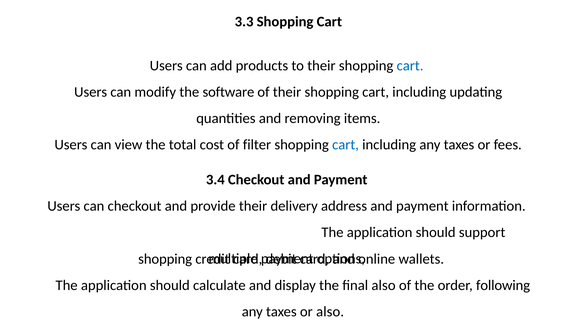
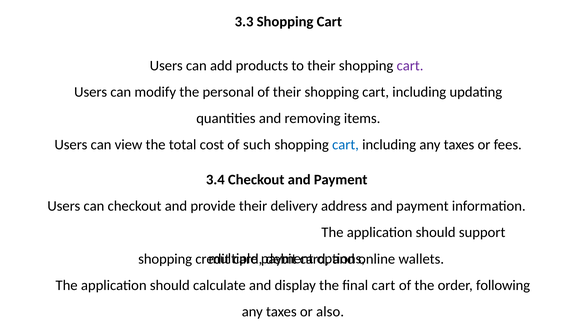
cart at (410, 66) colour: blue -> purple
software: software -> personal
filter: filter -> such
final also: also -> cart
